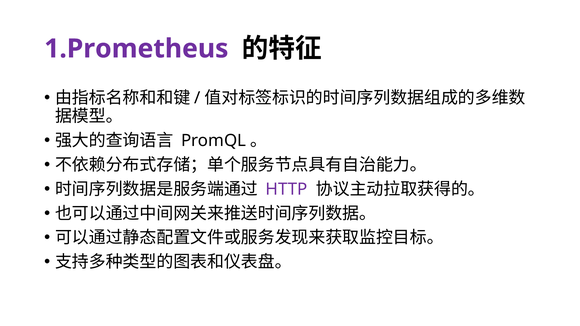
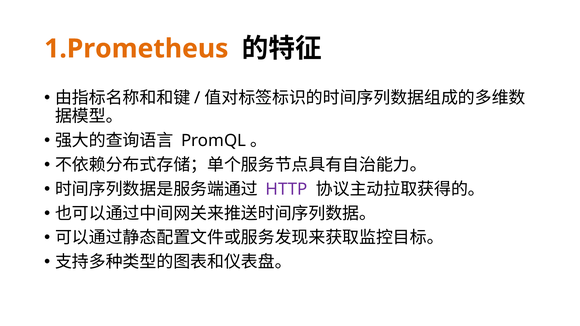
1.Prometheus colour: purple -> orange
